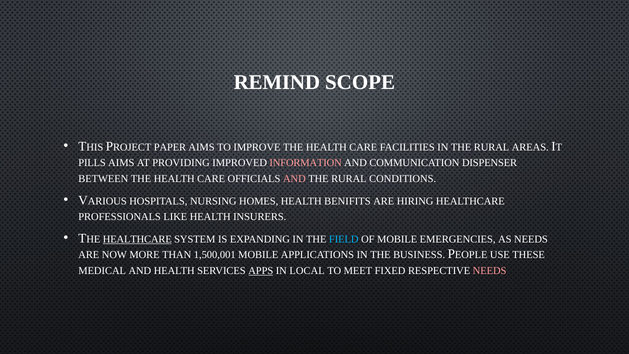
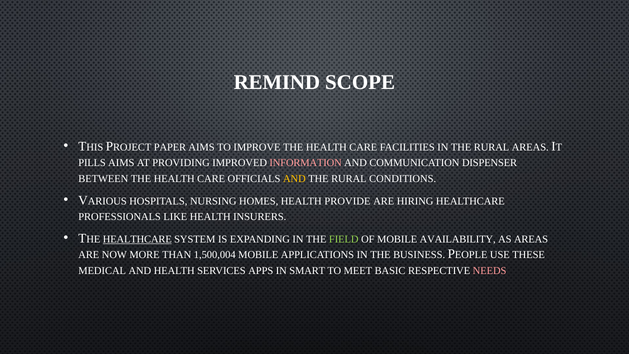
AND at (294, 179) colour: pink -> yellow
BENIFITS: BENIFITS -> PROVIDE
FIELD colour: light blue -> light green
EMERGENCIES: EMERGENCIES -> AVAILABILITY
AS NEEDS: NEEDS -> AREAS
1,500,001: 1,500,001 -> 1,500,004
APPS underline: present -> none
LOCAL: LOCAL -> SMART
FIXED: FIXED -> BASIC
